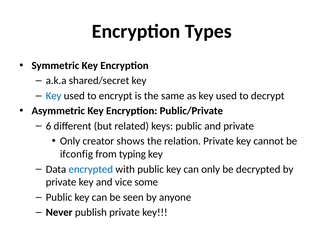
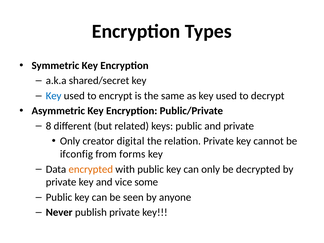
6: 6 -> 8
shows: shows -> digital
typing: typing -> forms
encrypted colour: blue -> orange
